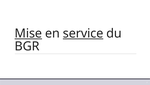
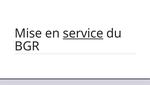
Mise underline: present -> none
